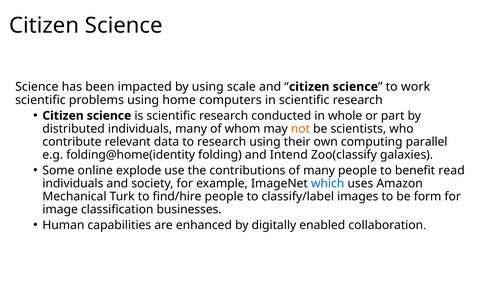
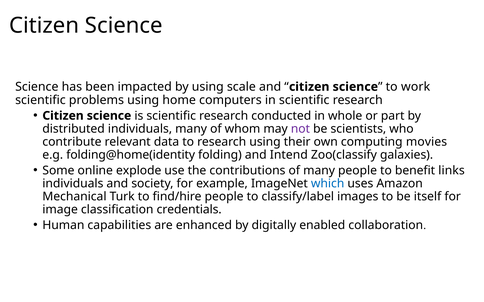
not colour: orange -> purple
parallel: parallel -> movies
read: read -> links
form: form -> itself
businesses: businesses -> credentials
